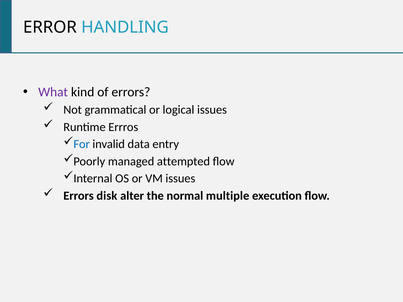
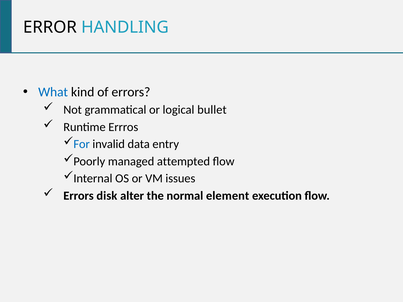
What colour: purple -> blue
logical issues: issues -> bullet
multiple: multiple -> element
